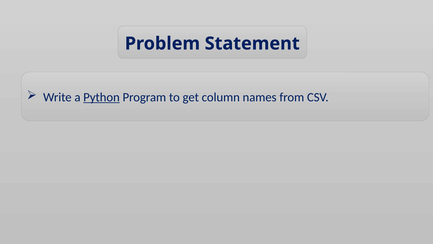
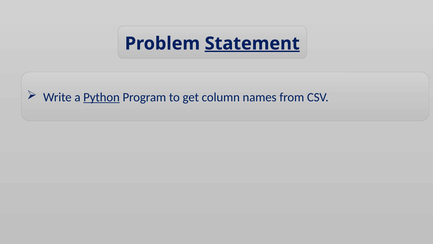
Statement underline: none -> present
